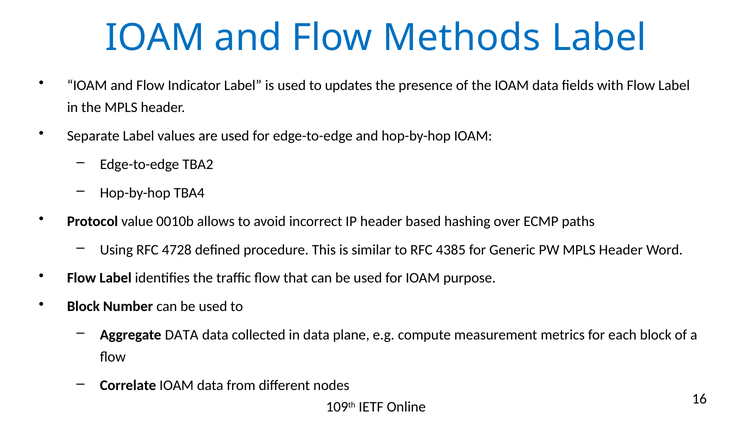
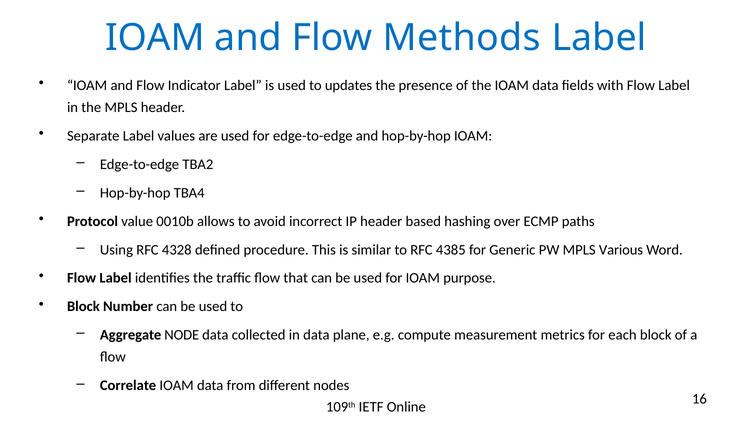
4728: 4728 -> 4328
PW MPLS Header: Header -> Various
Aggregate DATA: DATA -> NODE
